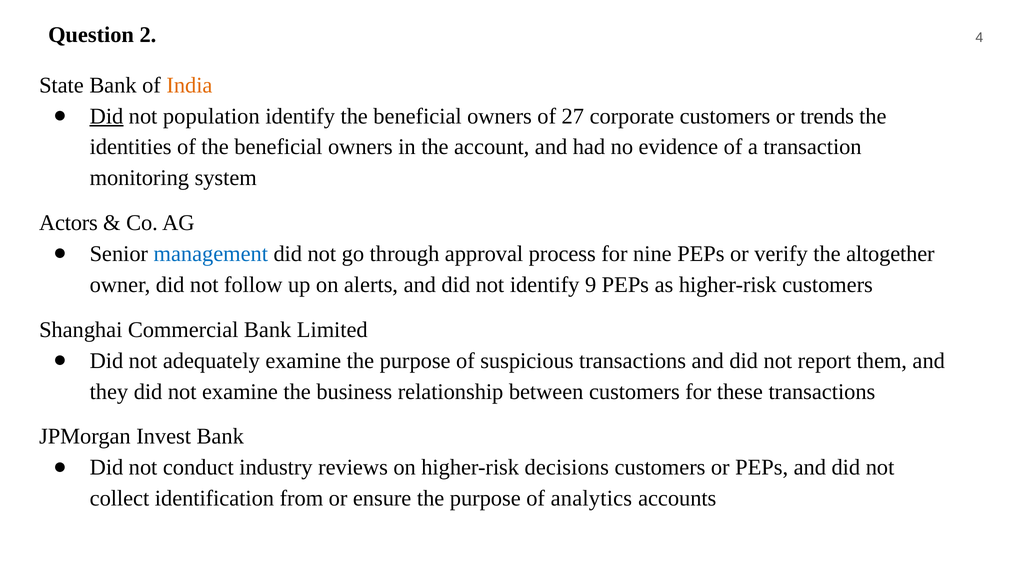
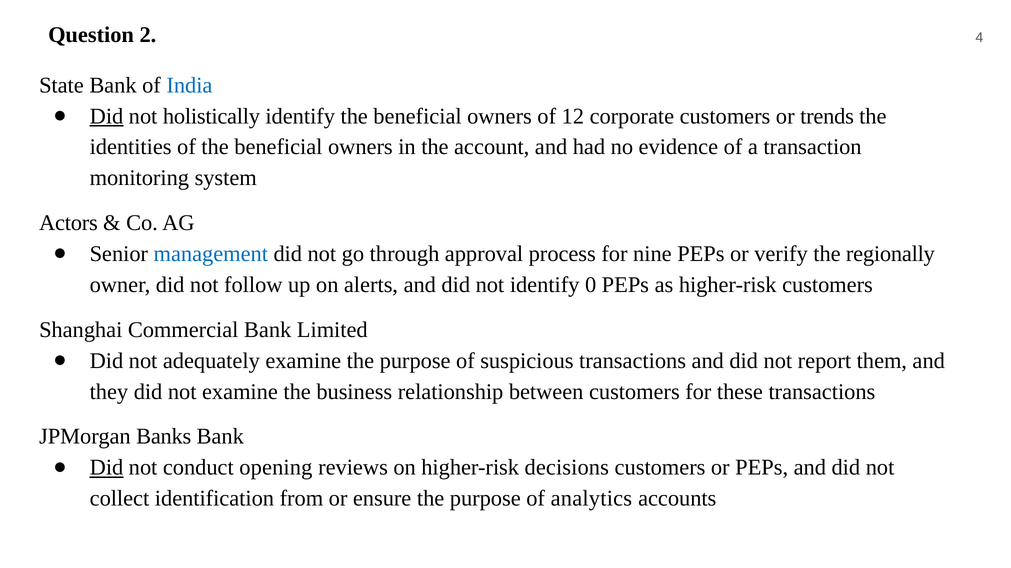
India colour: orange -> blue
population: population -> holistically
27: 27 -> 12
altogether: altogether -> regionally
9: 9 -> 0
Invest: Invest -> Banks
Did at (107, 468) underline: none -> present
industry: industry -> opening
